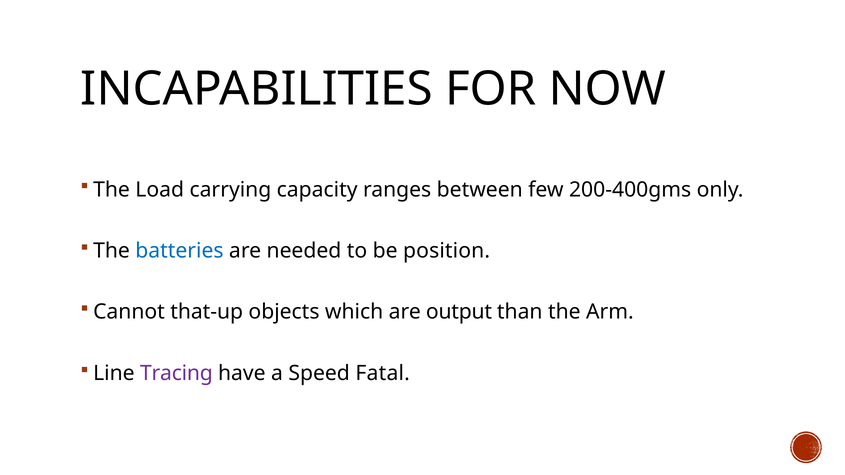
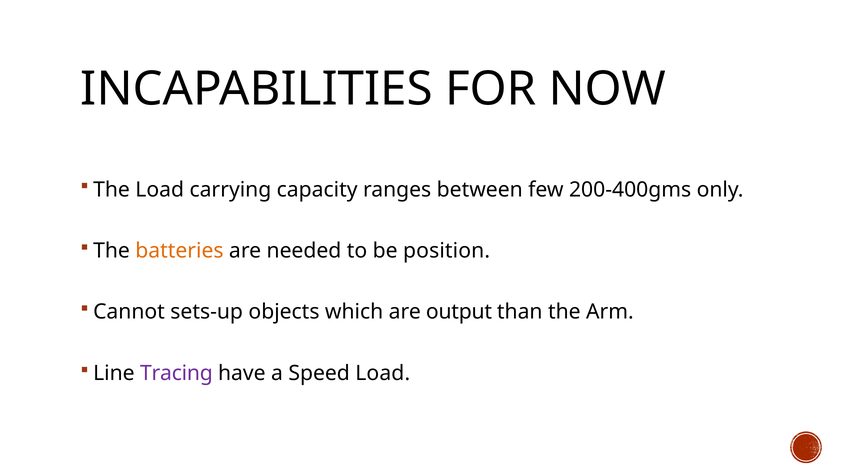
batteries colour: blue -> orange
that-up: that-up -> sets-up
Speed Fatal: Fatal -> Load
